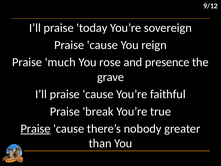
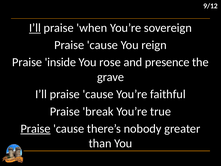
I’ll at (35, 28) underline: none -> present
today: today -> when
much: much -> inside
